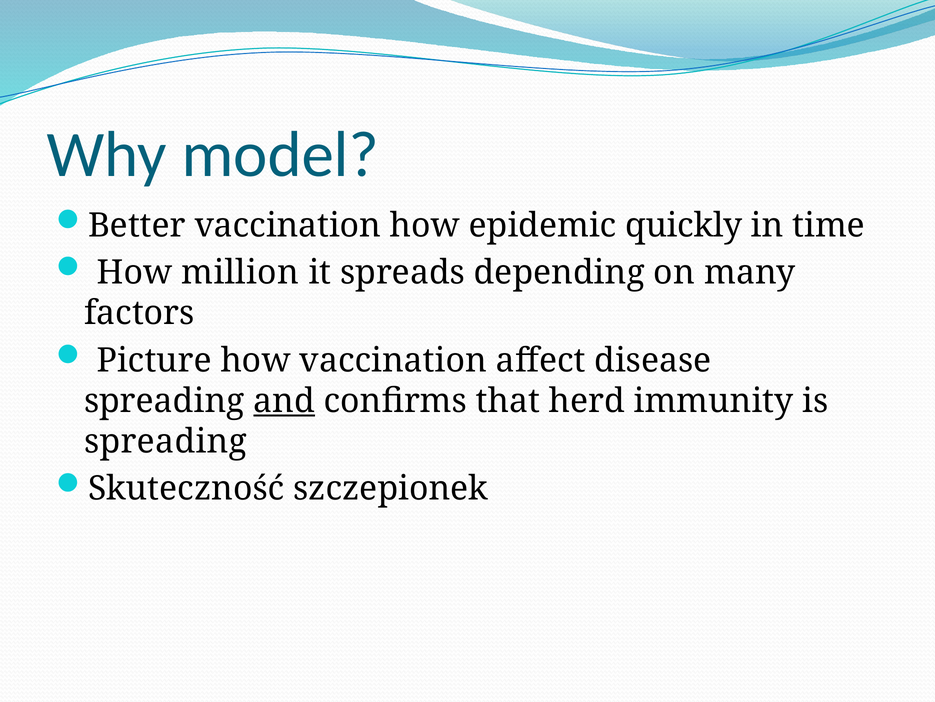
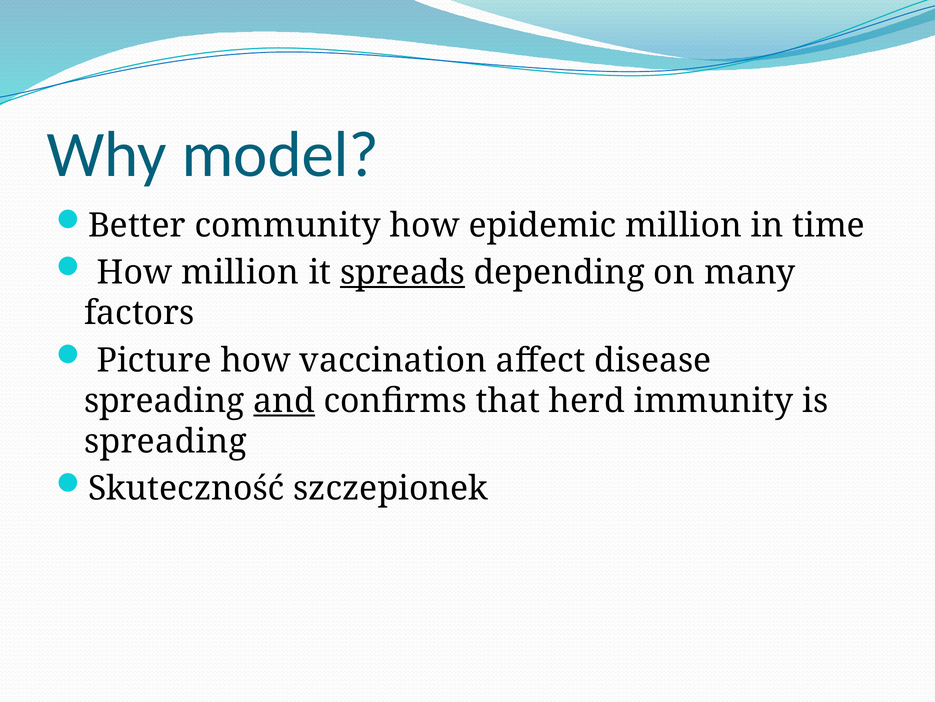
Better vaccination: vaccination -> community
epidemic quickly: quickly -> million
spreads underline: none -> present
